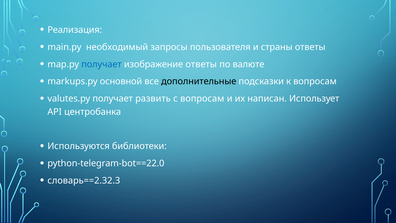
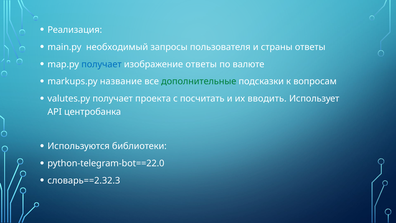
основной: основной -> название
дополнительные colour: black -> green
развить: развить -> проекта
с вопросам: вопросам -> посчитать
написан: написан -> вводить
